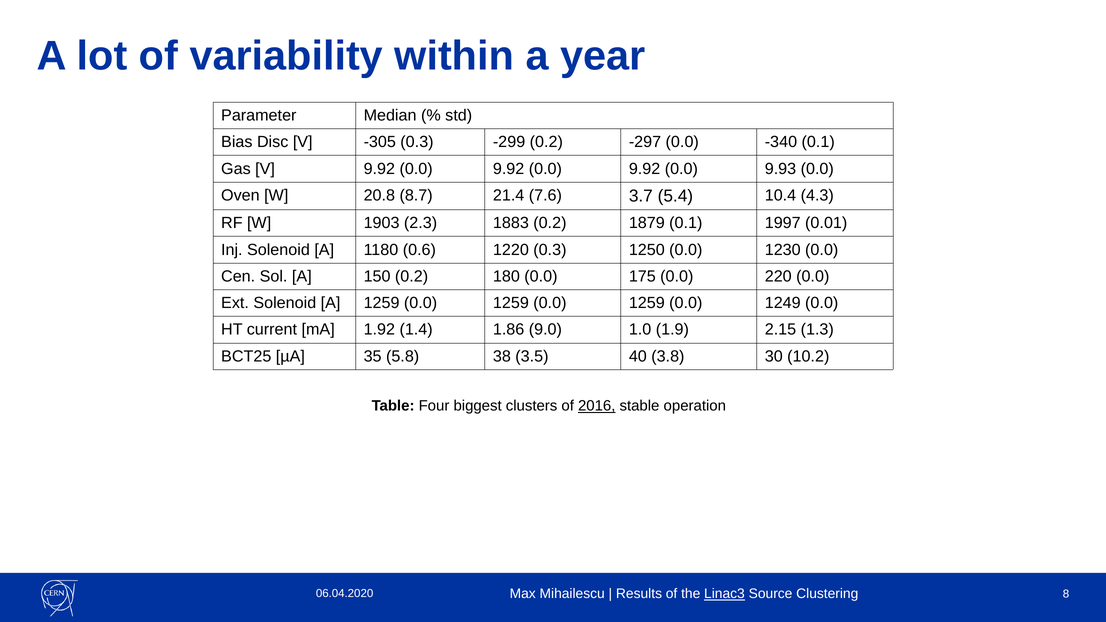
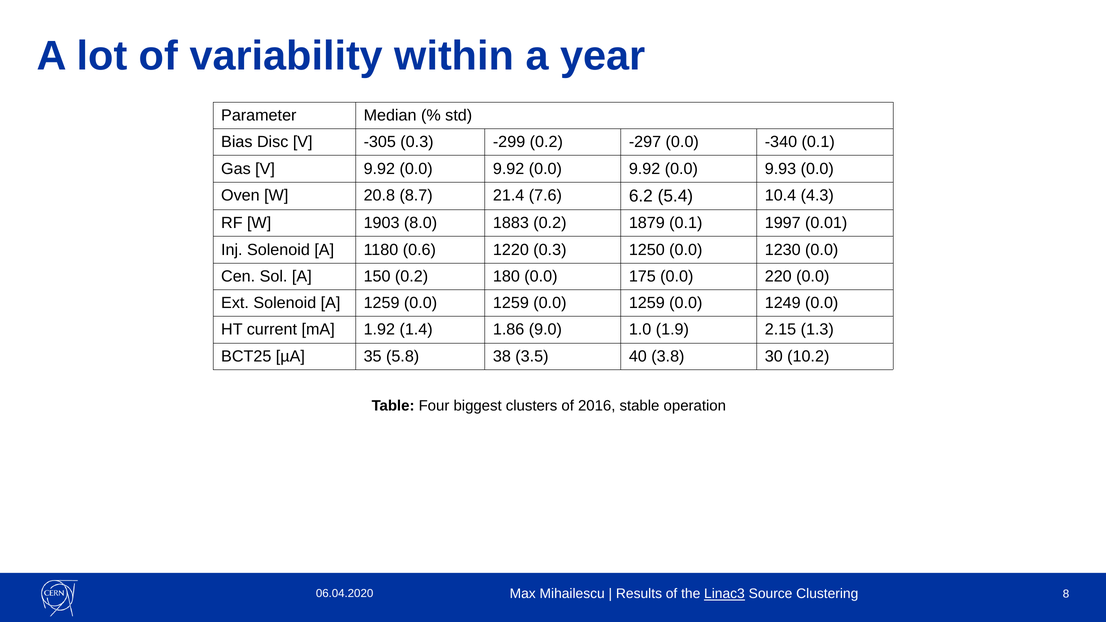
3.7: 3.7 -> 6.2
2.3: 2.3 -> 8.0
2016 underline: present -> none
